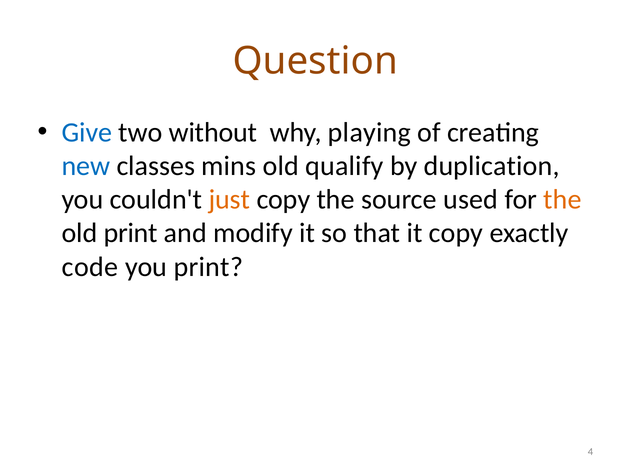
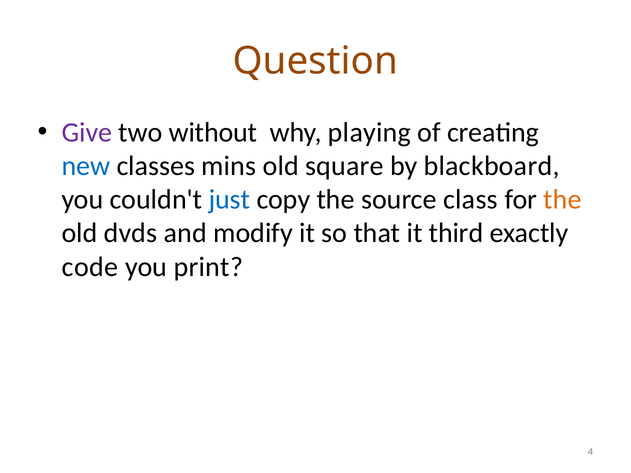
Give colour: blue -> purple
qualify: qualify -> square
duplication: duplication -> blackboard
just colour: orange -> blue
used: used -> class
old print: print -> dvds
it copy: copy -> third
